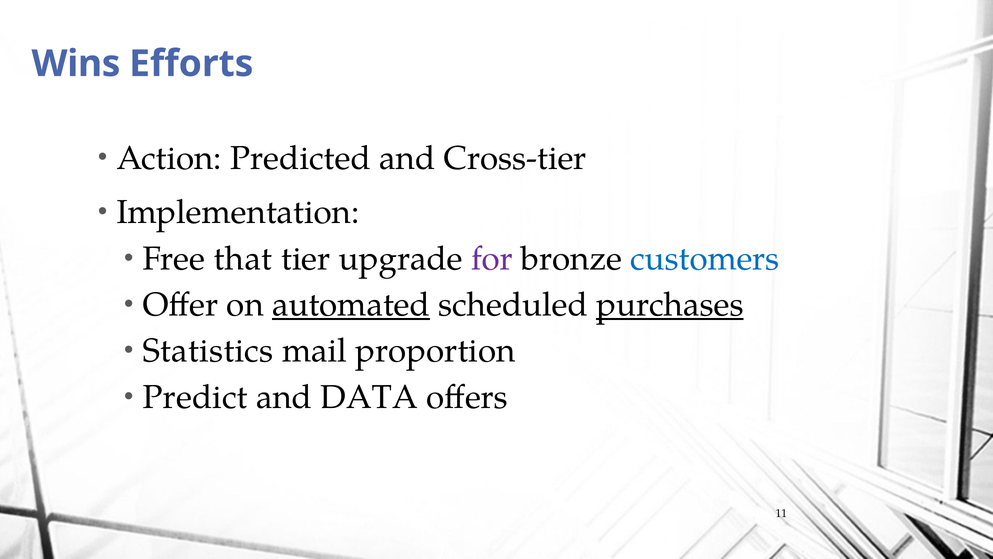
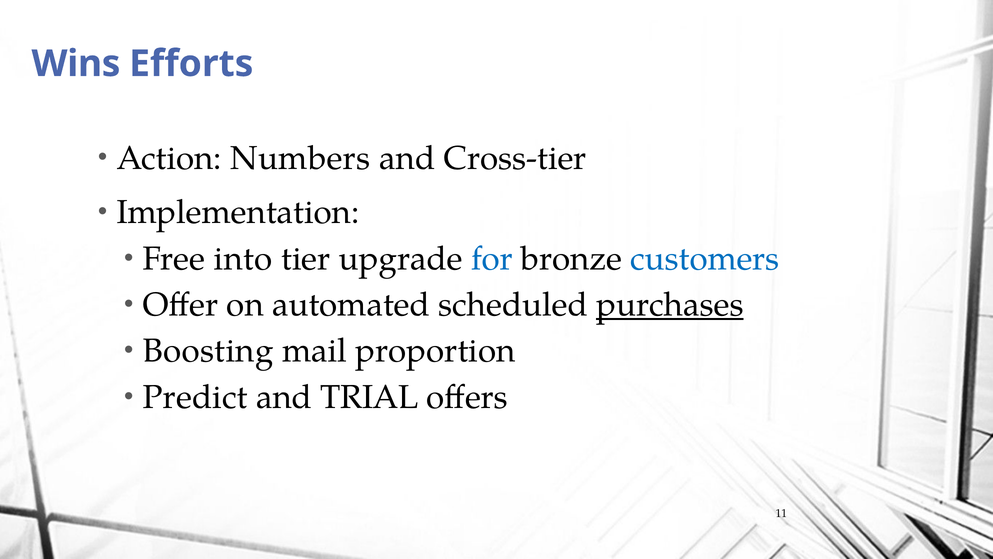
Predicted: Predicted -> Numbers
that: that -> into
for colour: purple -> blue
automated underline: present -> none
Statistics: Statistics -> Boosting
DATA: DATA -> TRIAL
